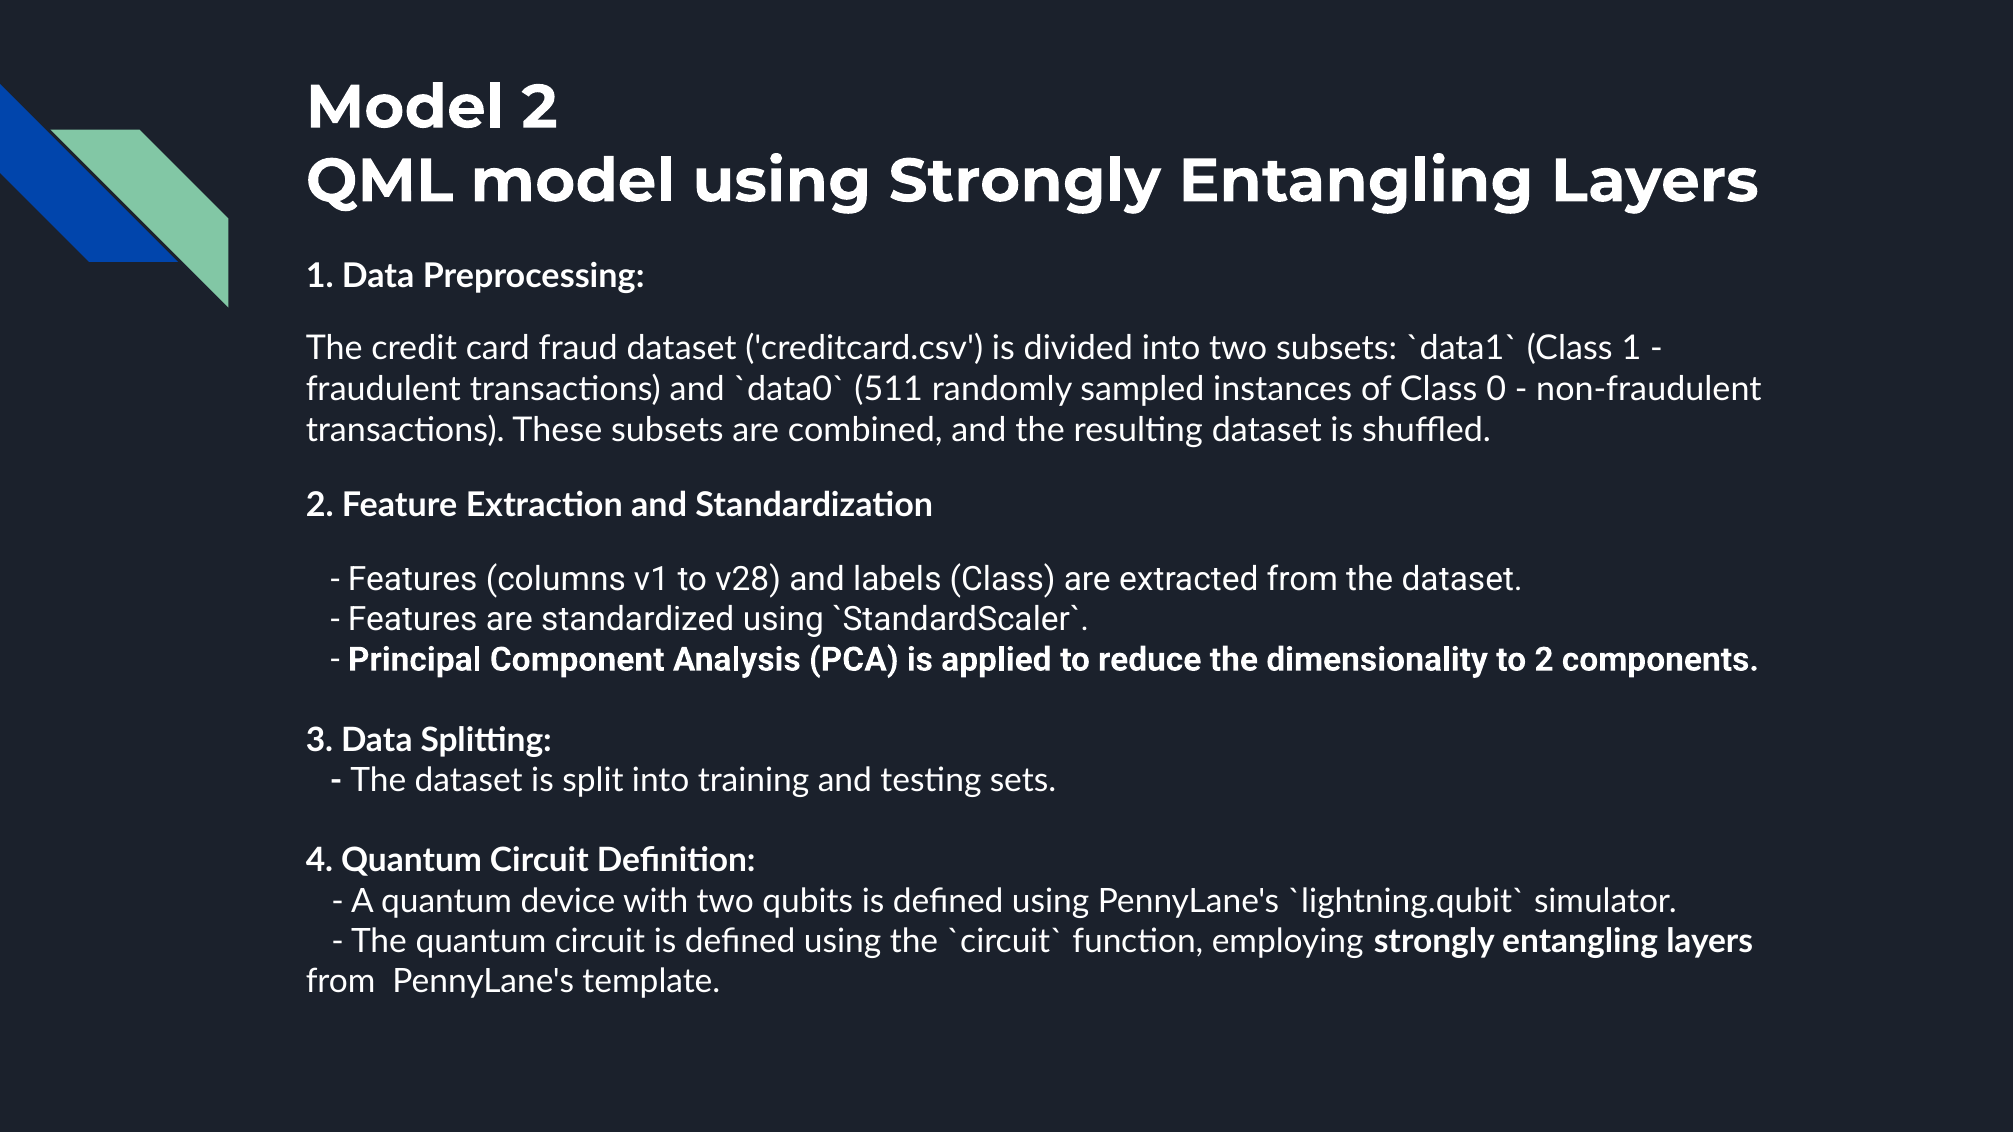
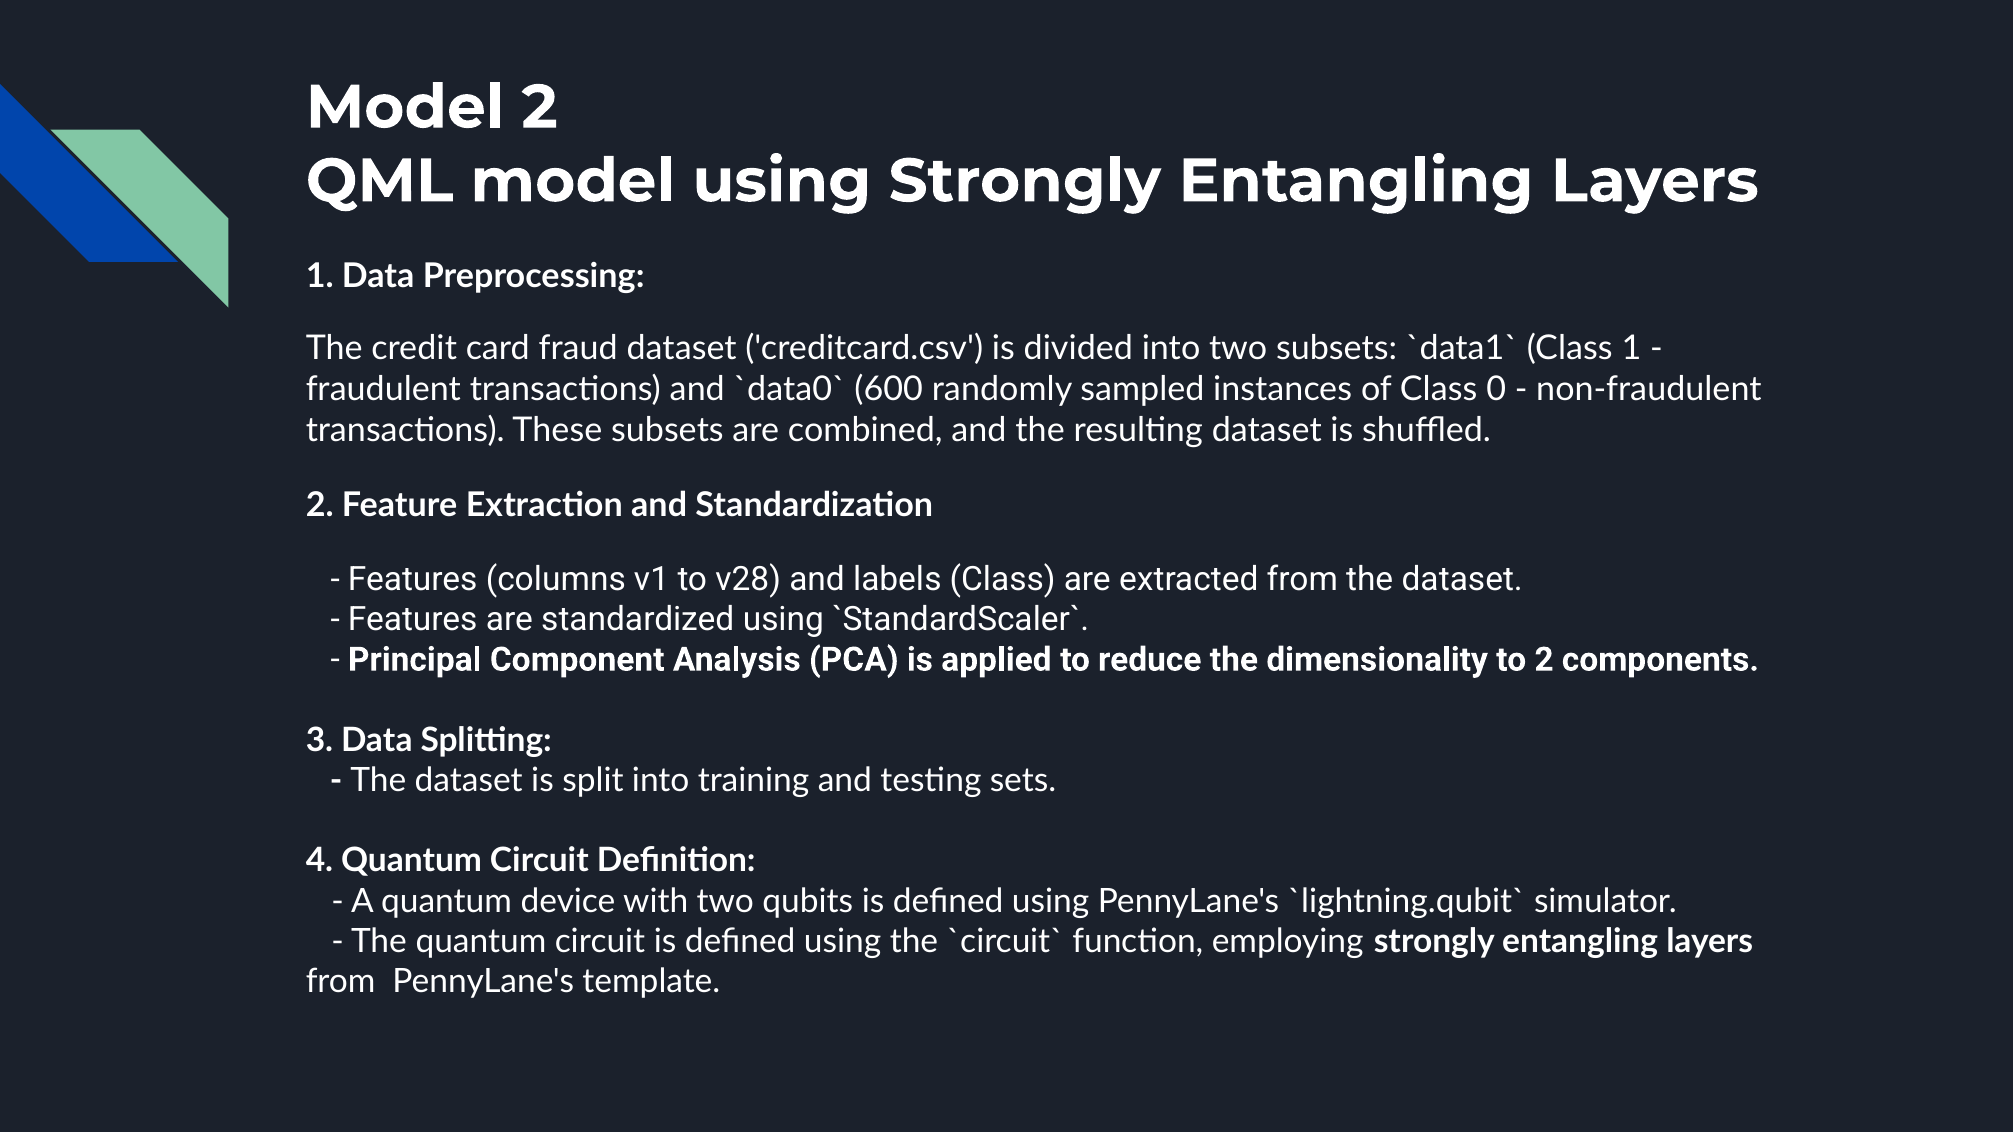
511: 511 -> 600
